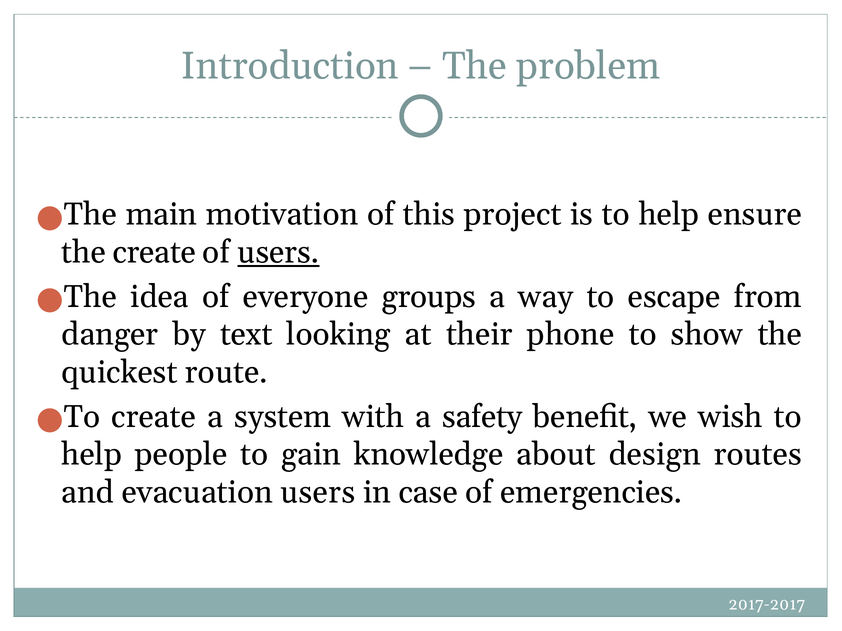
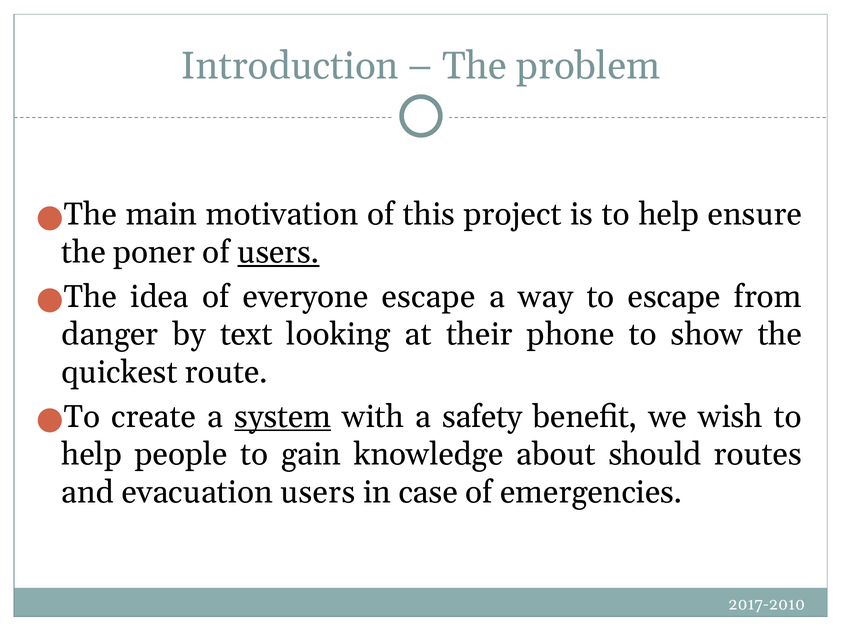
the create: create -> poner
everyone groups: groups -> escape
system underline: none -> present
design: design -> should
2017-2017: 2017-2017 -> 2017-2010
